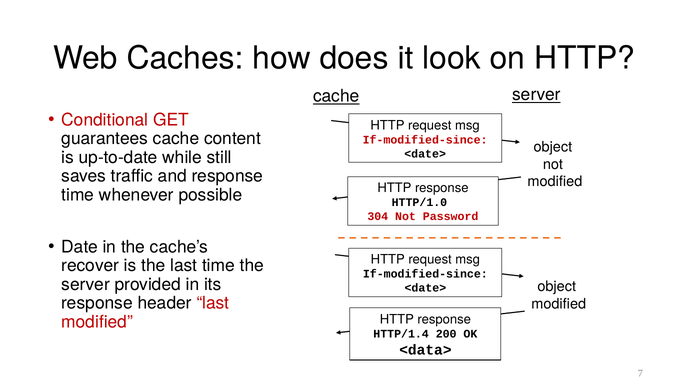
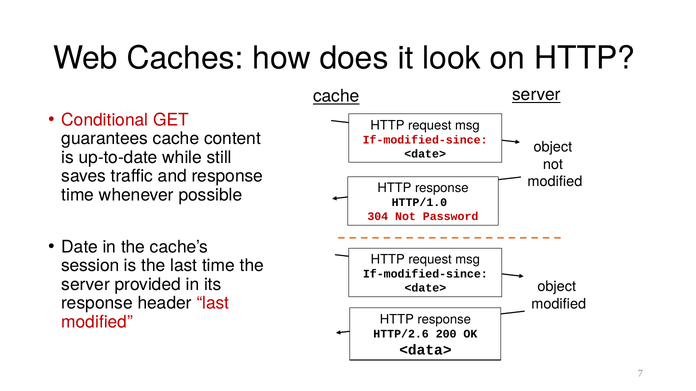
recover: recover -> session
HTTP/1.4: HTTP/1.4 -> HTTP/2.6
